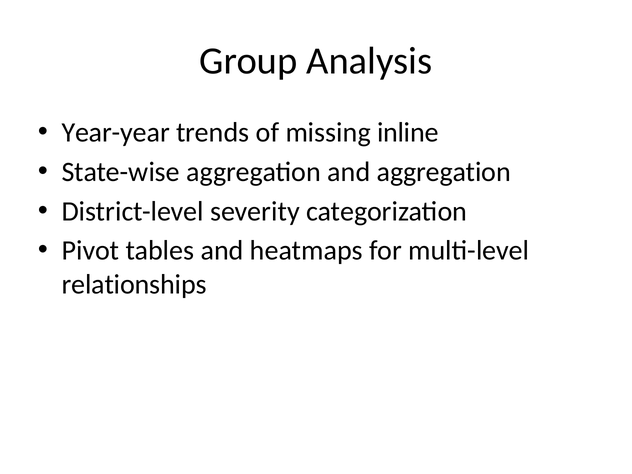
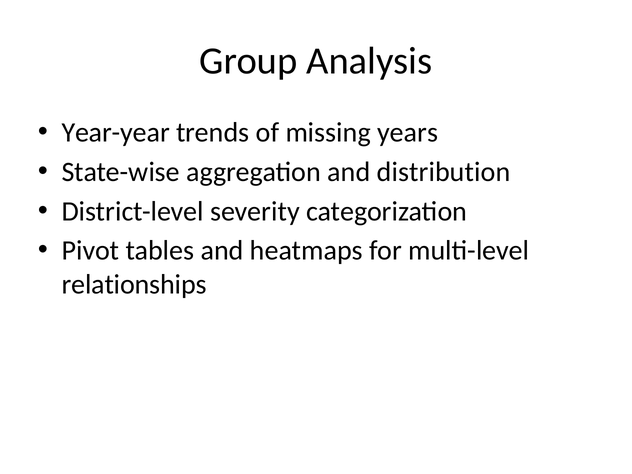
inline: inline -> years
and aggregation: aggregation -> distribution
